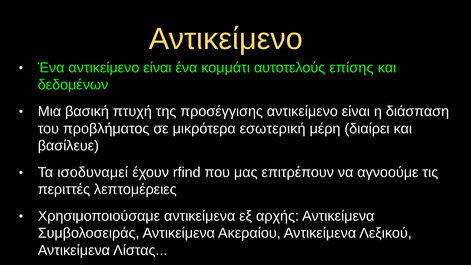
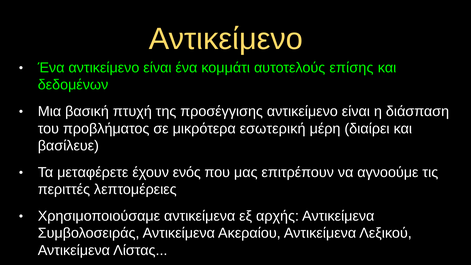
ισοδυναμεί: ισοδυναμεί -> μεταφέρετε
rfind: rfind -> ενός
